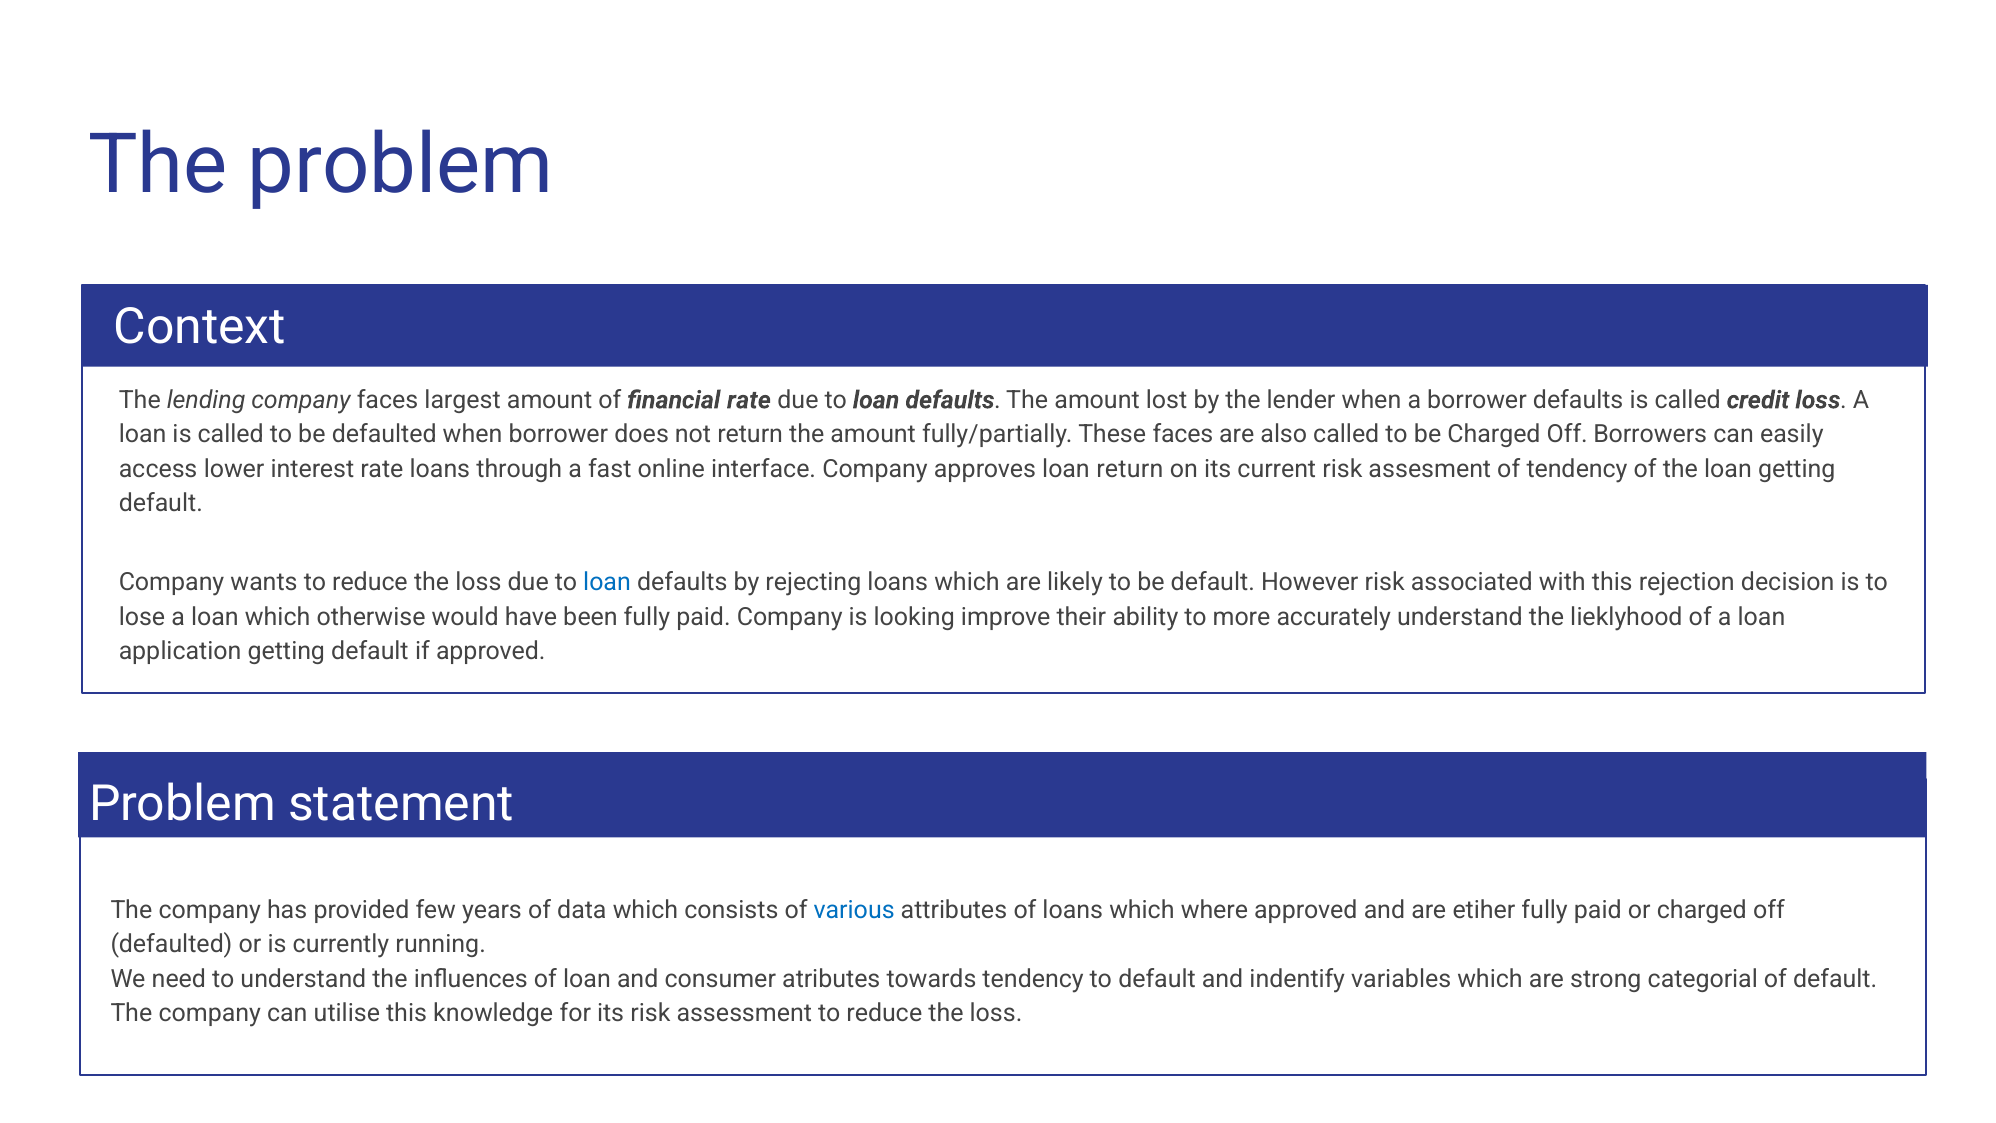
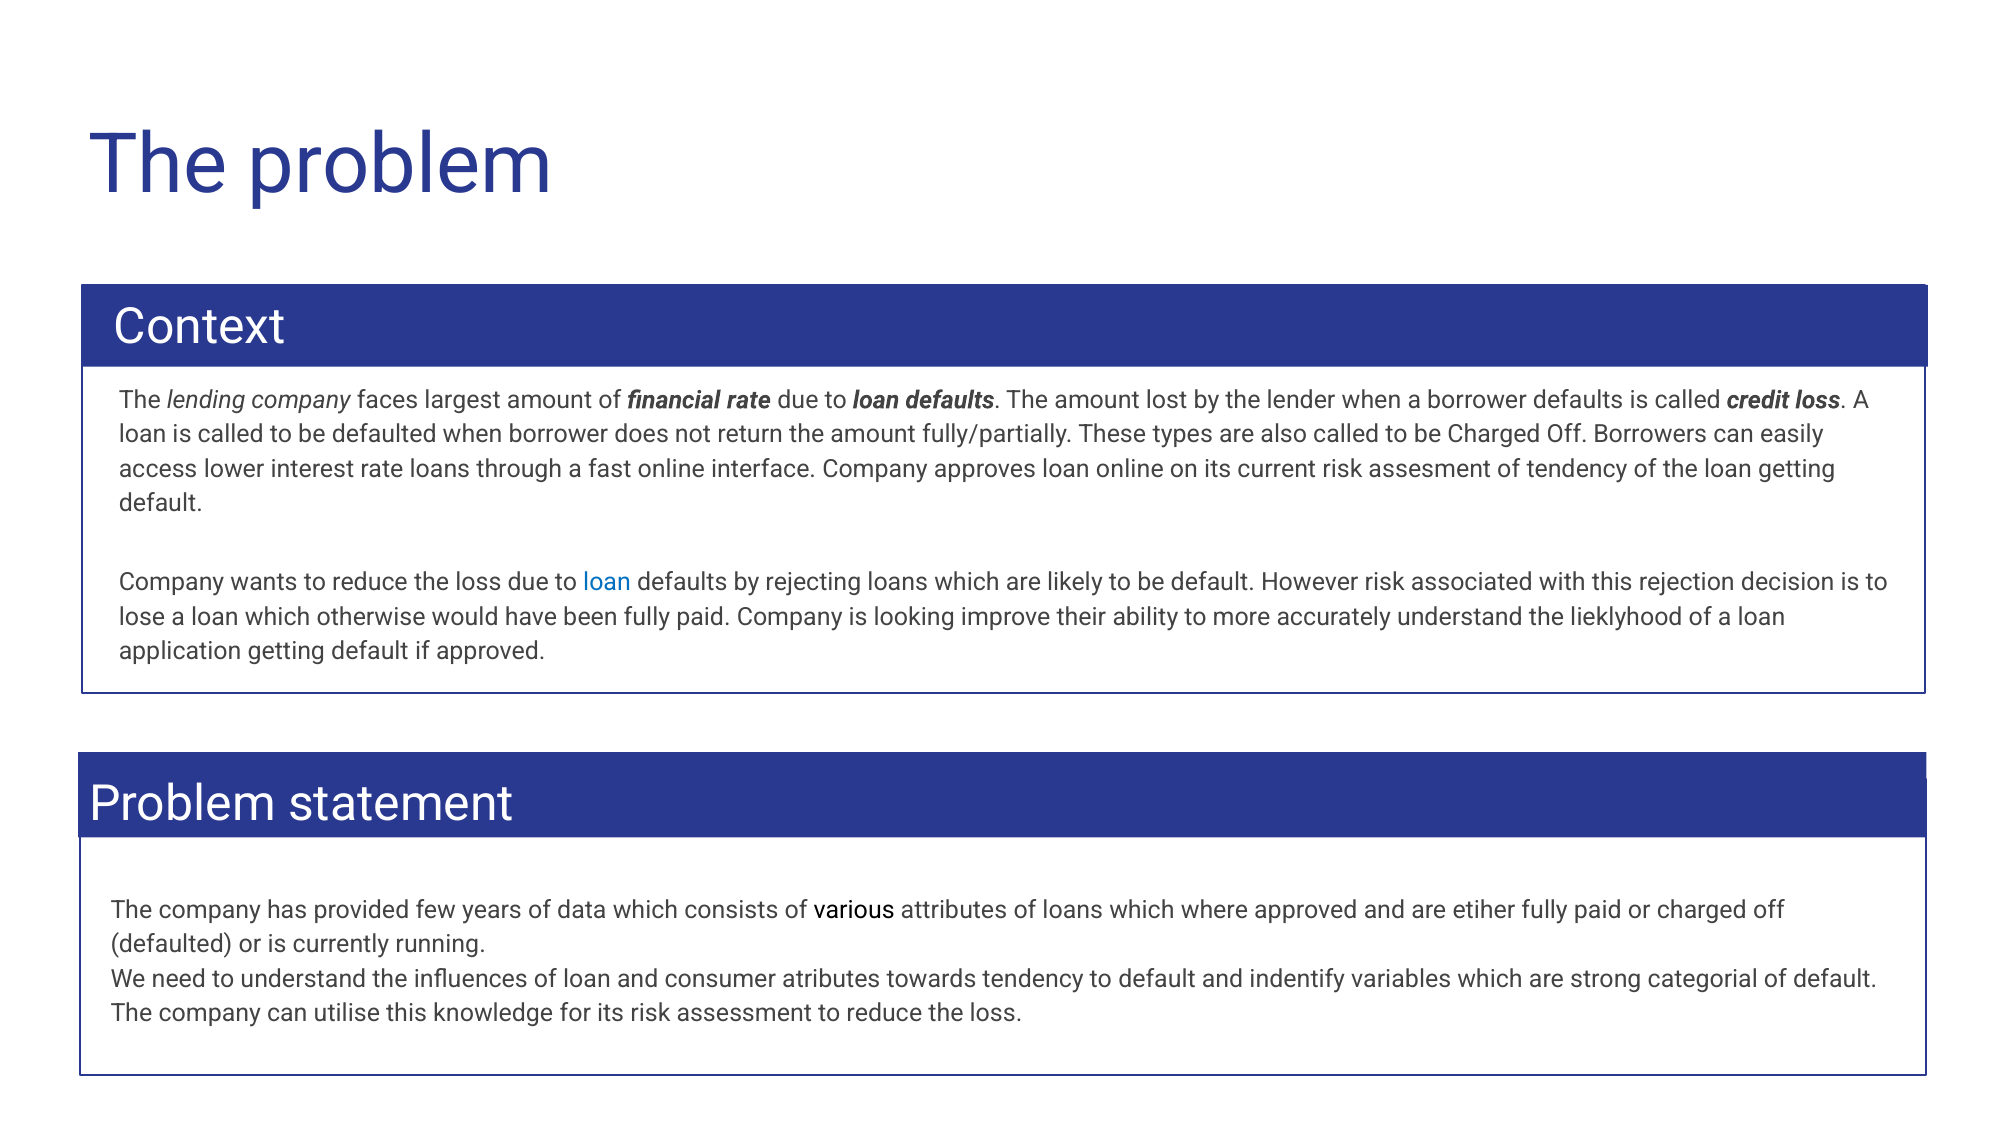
These faces: faces -> types
loan return: return -> online
various colour: blue -> black
